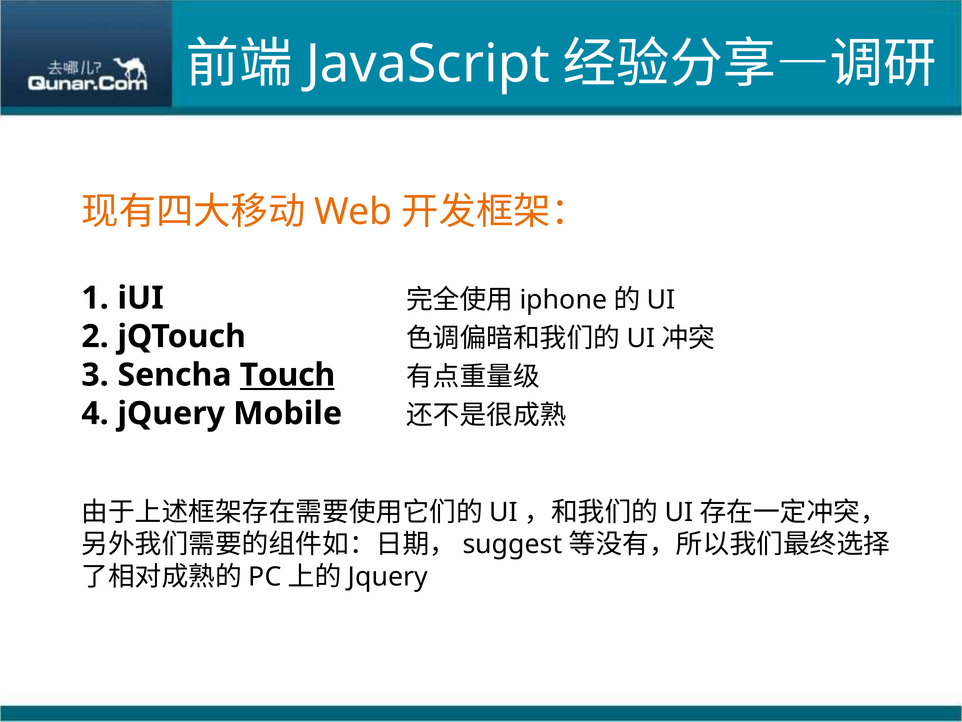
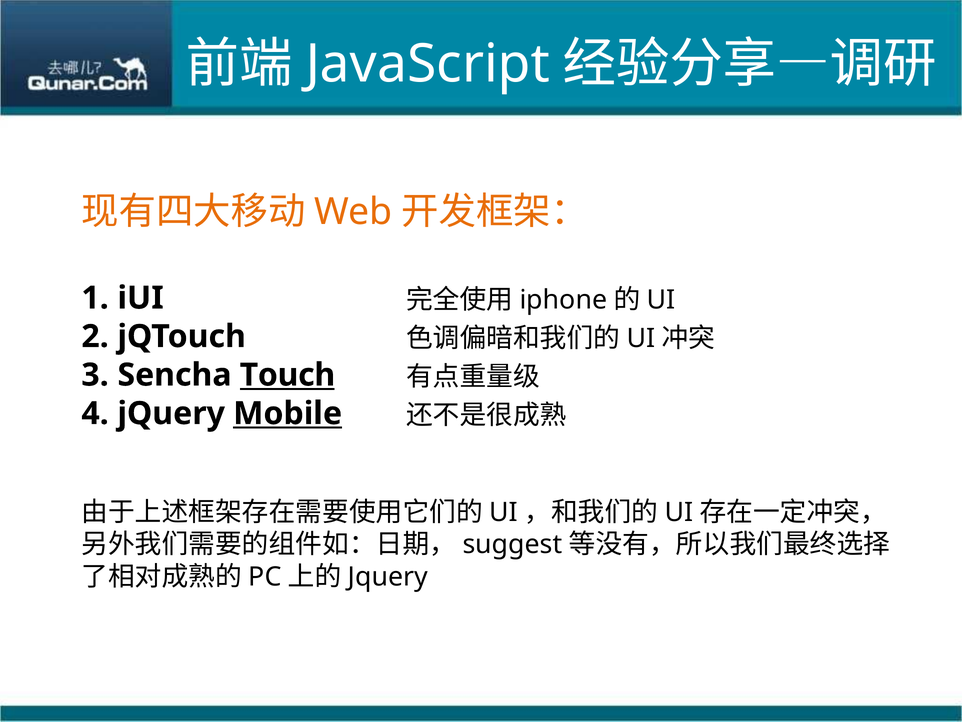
Mobile underline: none -> present
